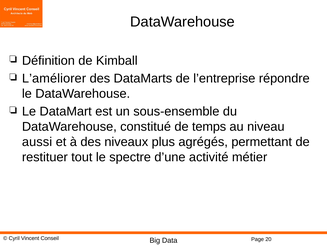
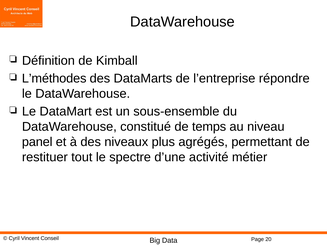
L’améliorer: L’améliorer -> L’méthodes
aussi: aussi -> panel
